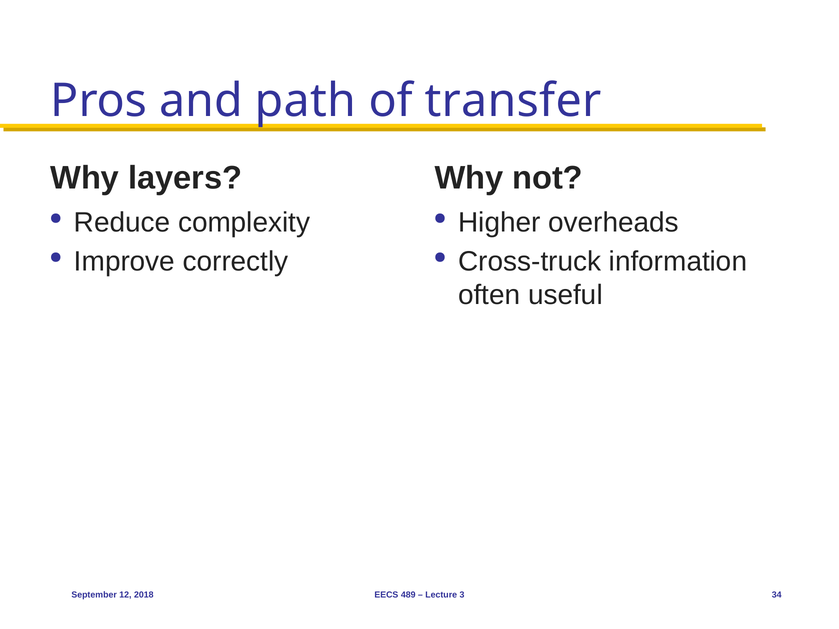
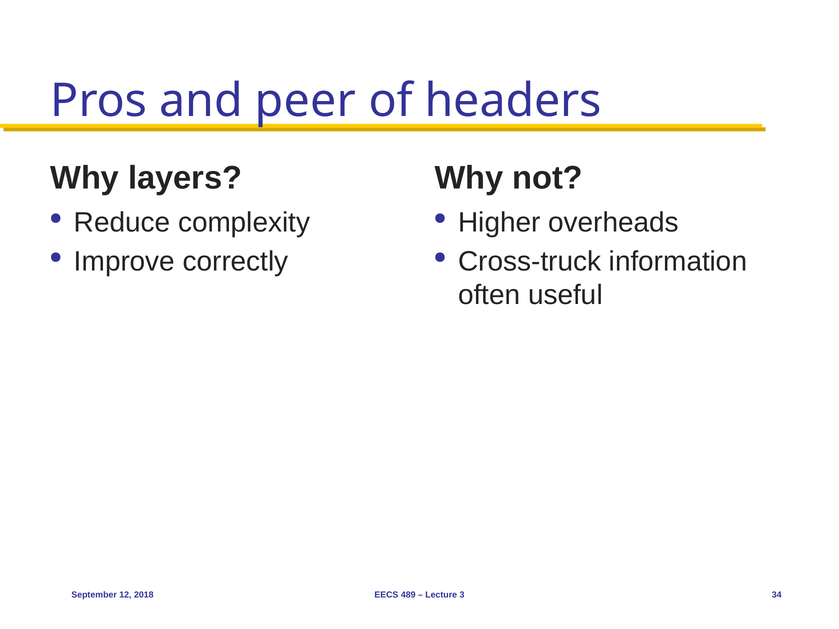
path: path -> peer
transfer: transfer -> headers
